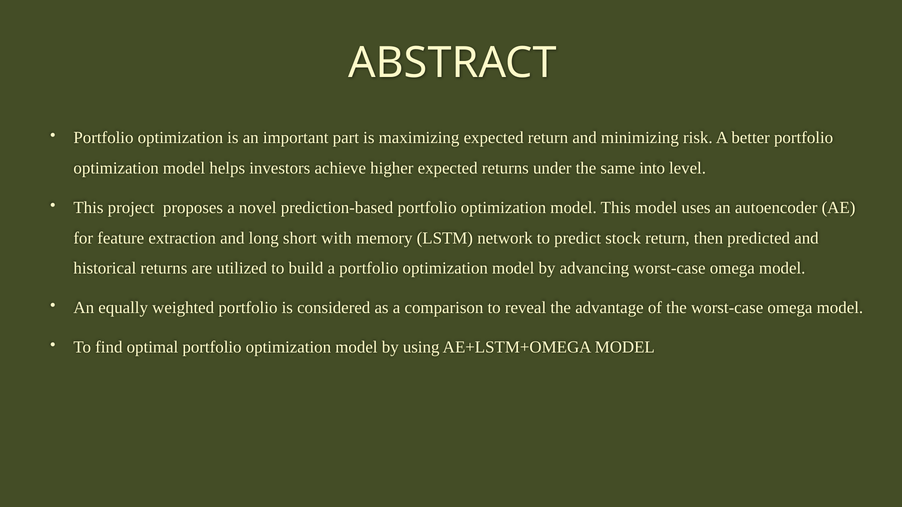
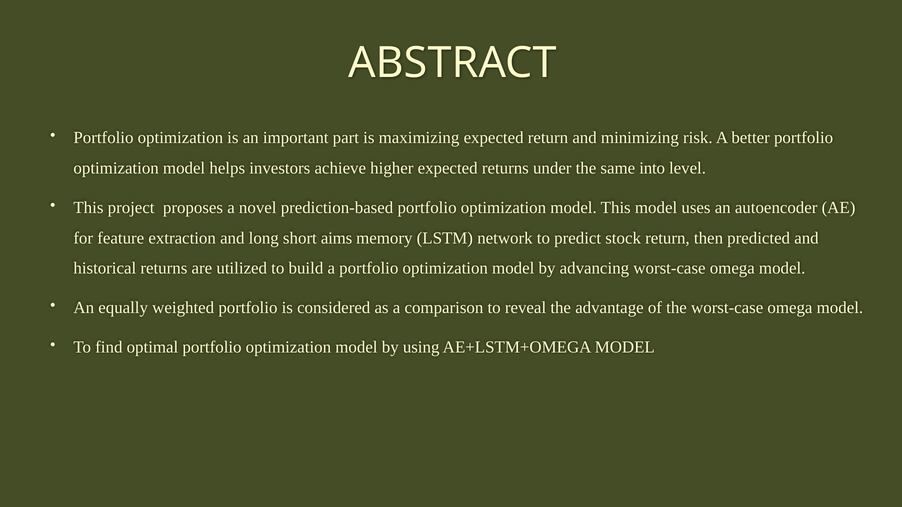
with: with -> aims
